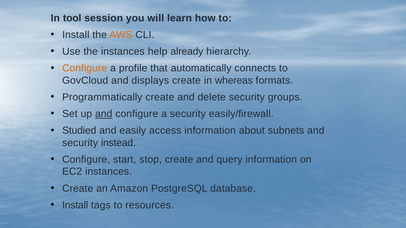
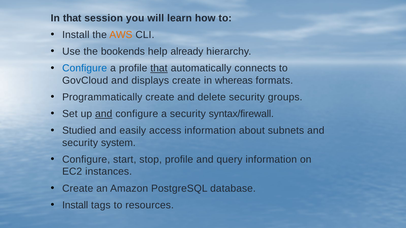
In tool: tool -> that
the instances: instances -> bookends
Configure at (85, 68) colour: orange -> blue
that at (159, 68) underline: none -> present
easily/firewall: easily/firewall -> syntax/firewall
instead: instead -> system
stop create: create -> profile
